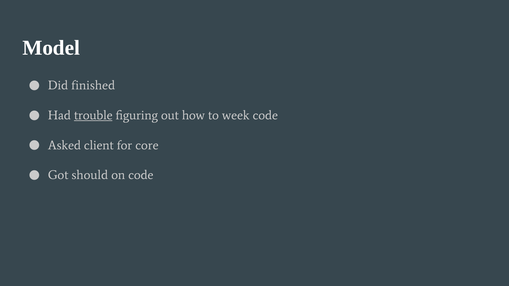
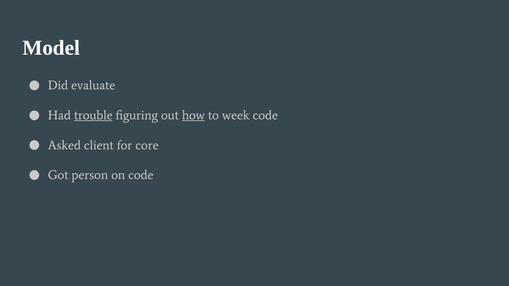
finished: finished -> evaluate
how underline: none -> present
should: should -> person
